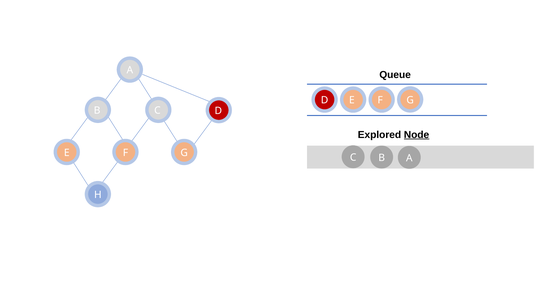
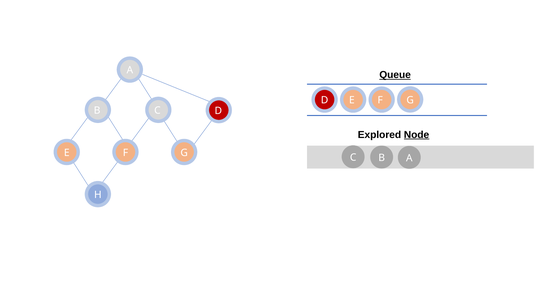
Queue underline: none -> present
